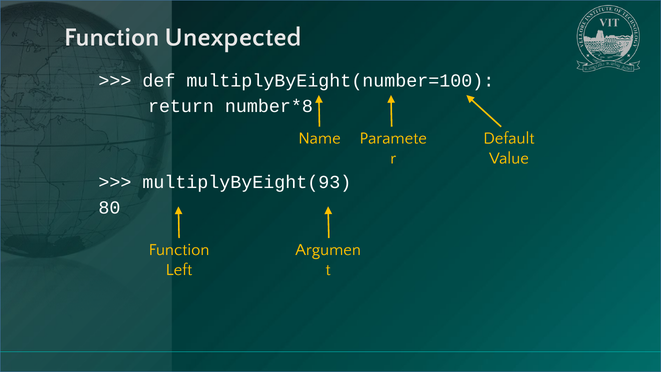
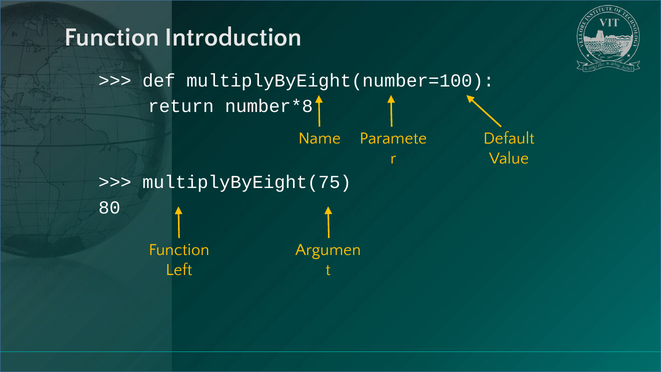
Unexpected: Unexpected -> Introduction
multiplyByEight(93: multiplyByEight(93 -> multiplyByEight(75
